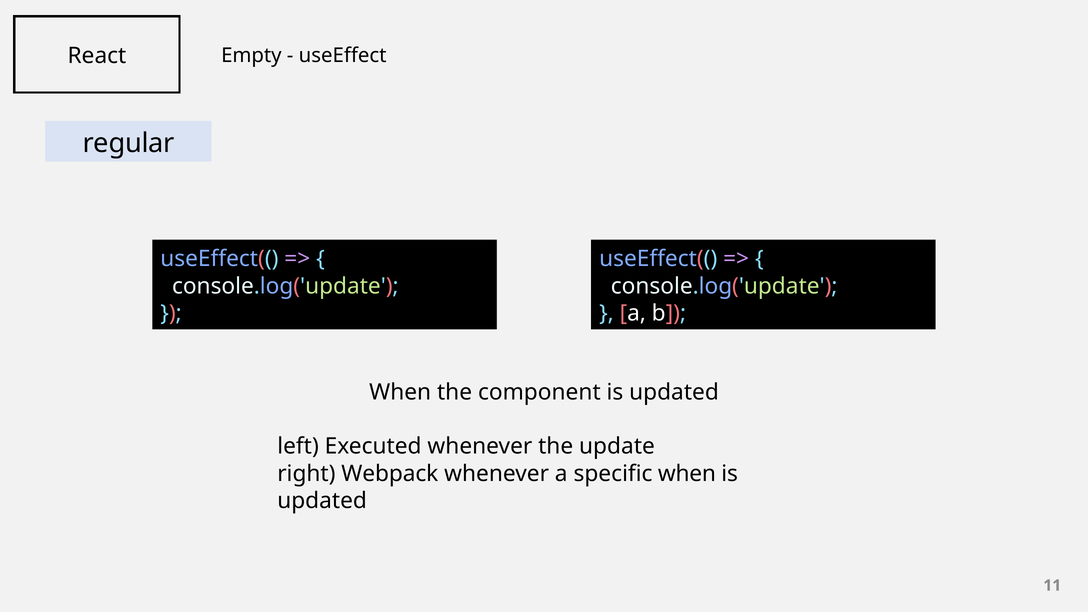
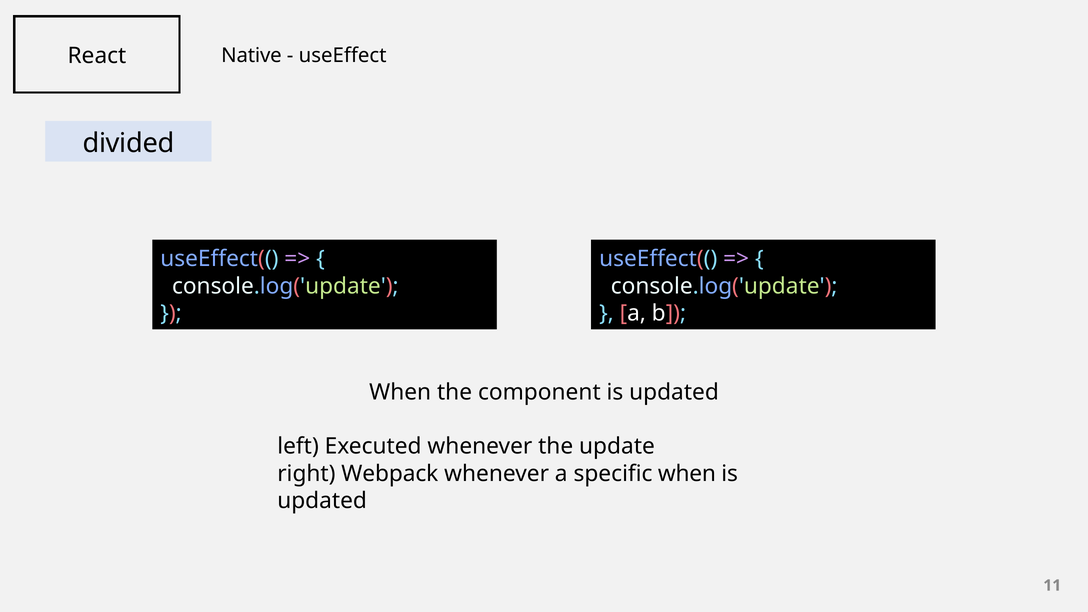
Empty: Empty -> Native
regular: regular -> divided
